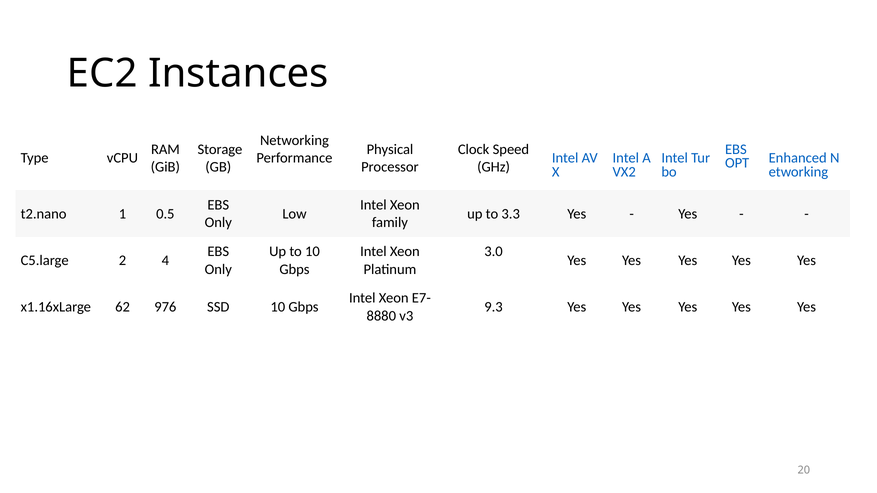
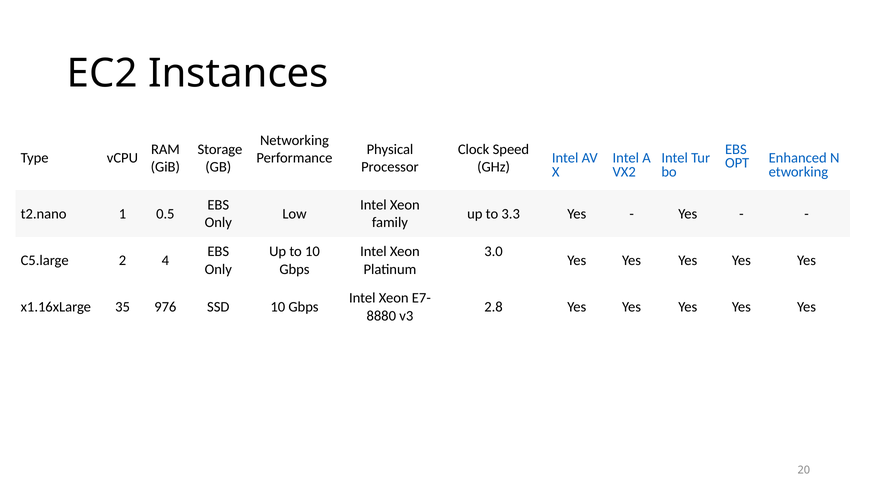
62: 62 -> 35
9.3: 9.3 -> 2.8
